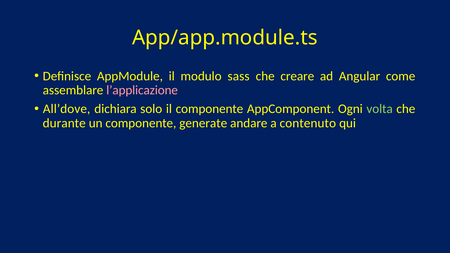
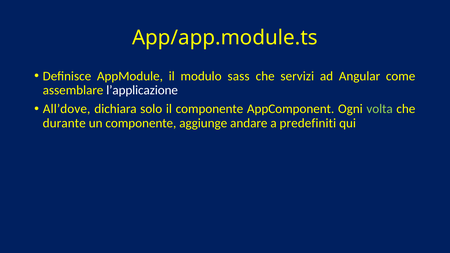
creare: creare -> servizi
l’applicazione colour: pink -> white
generate: generate -> aggiunge
contenuto: contenuto -> predefiniti
